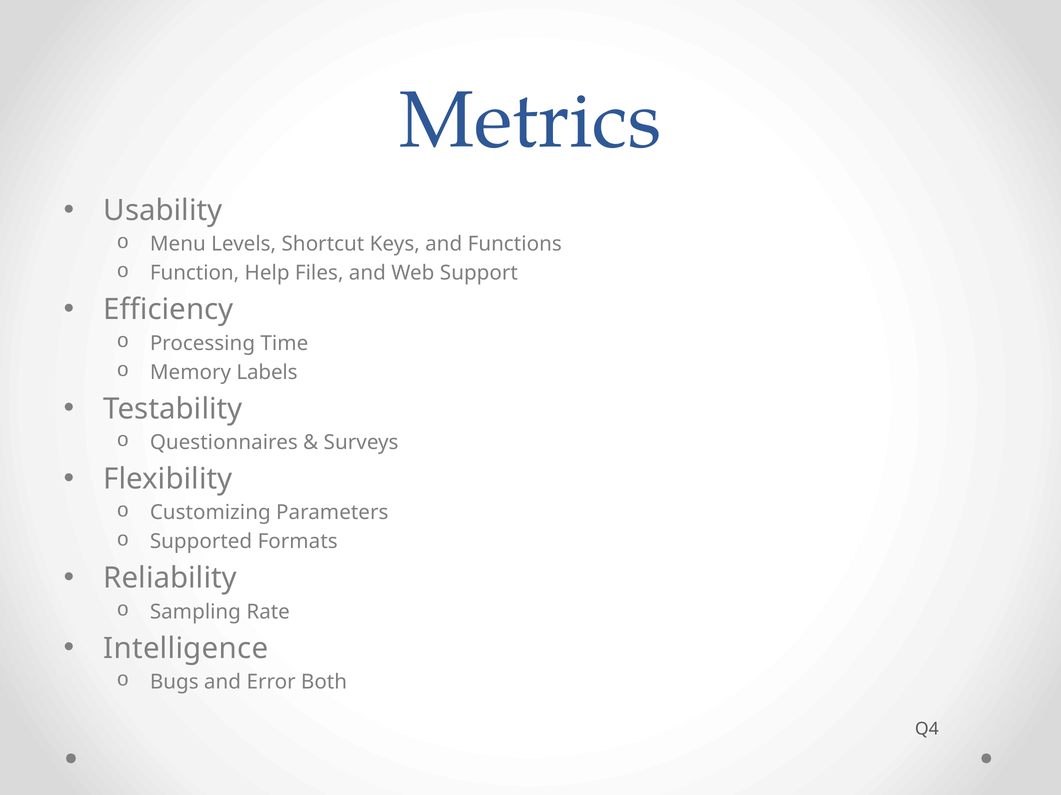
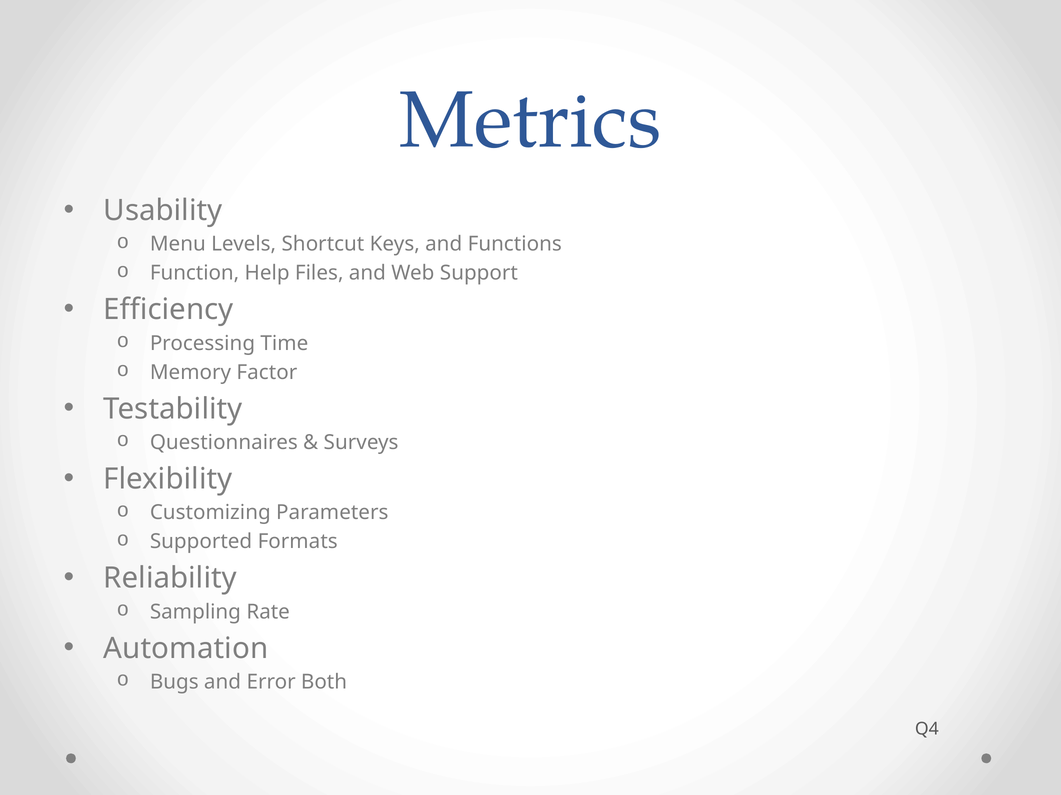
Labels: Labels -> Factor
Intelligence: Intelligence -> Automation
